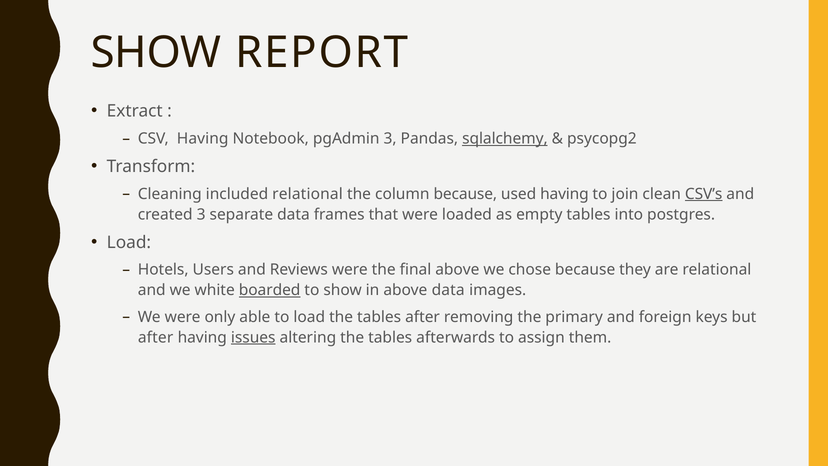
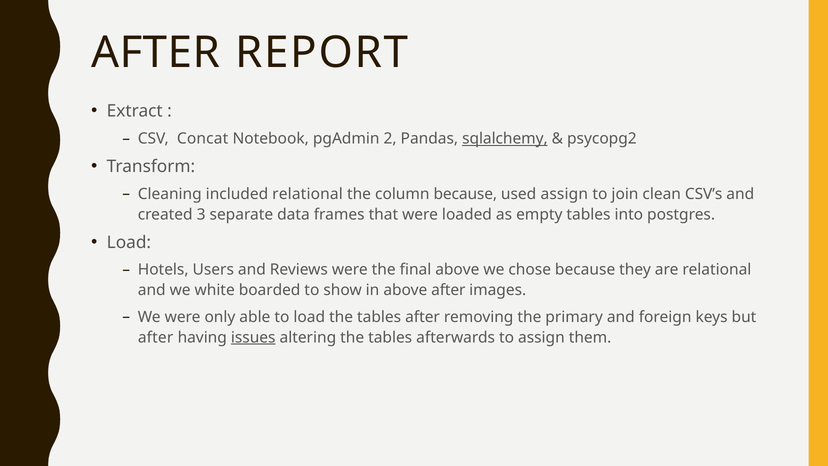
SHOW at (156, 53): SHOW -> AFTER
CSV Having: Having -> Concat
pgAdmin 3: 3 -> 2
used having: having -> assign
CSV’s underline: present -> none
boarded underline: present -> none
above data: data -> after
